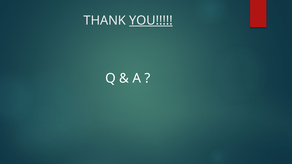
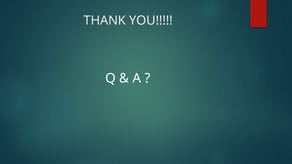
YOU underline: present -> none
